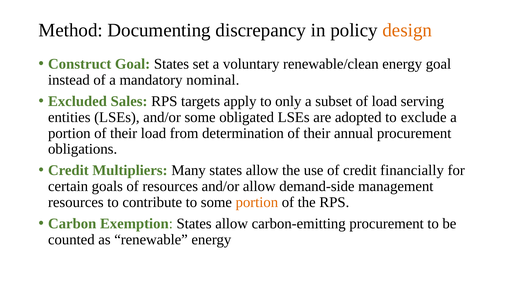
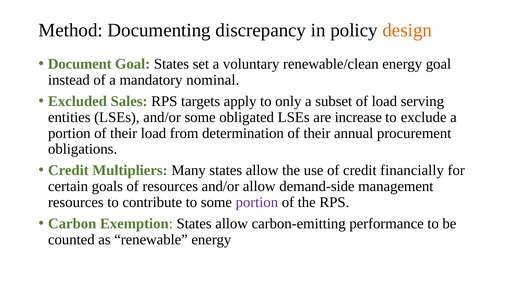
Construct: Construct -> Document
adopted: adopted -> increase
portion at (257, 202) colour: orange -> purple
carbon-emitting procurement: procurement -> performance
